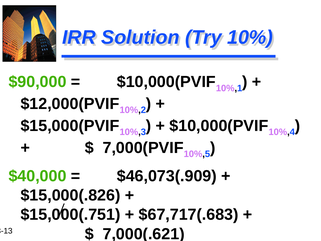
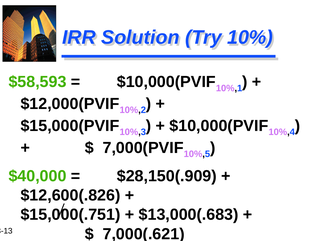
$90,000: $90,000 -> $58,593
$46,073(.909: $46,073(.909 -> $28,150(.909
$15,000(.826: $15,000(.826 -> $12,600(.826
$67,717(.683: $67,717(.683 -> $13,000(.683
